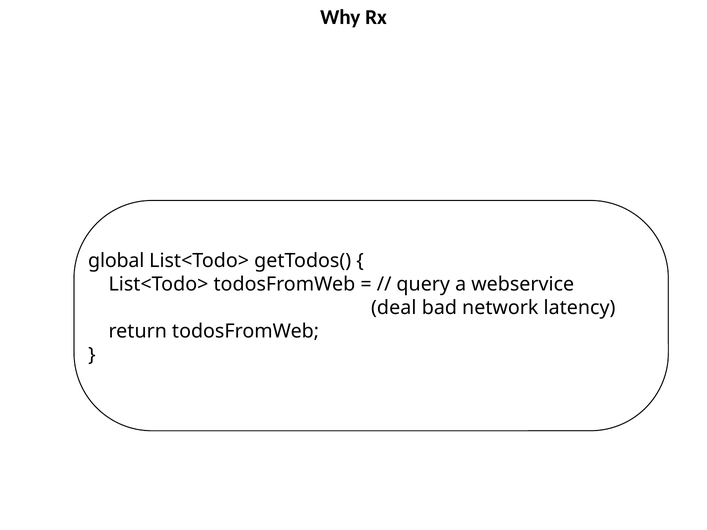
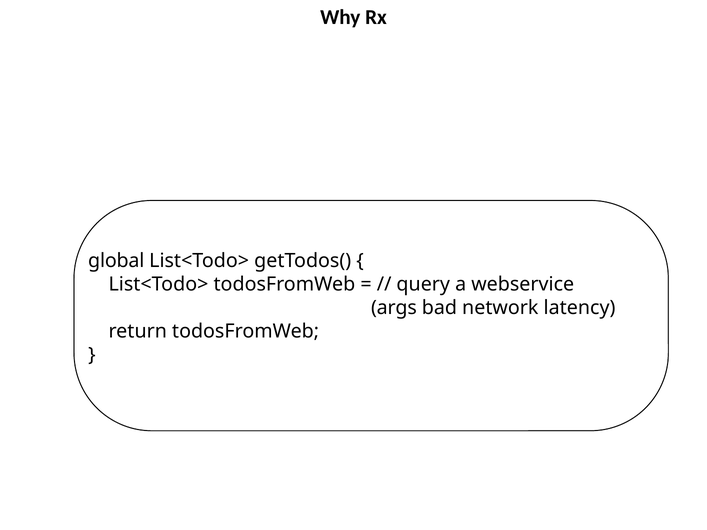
deal: deal -> args
